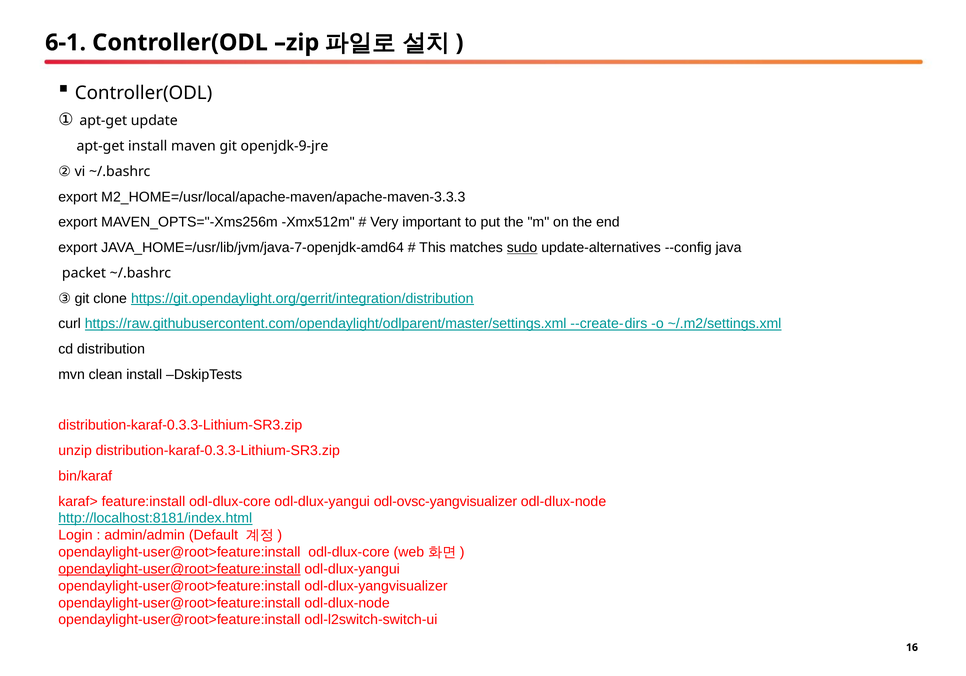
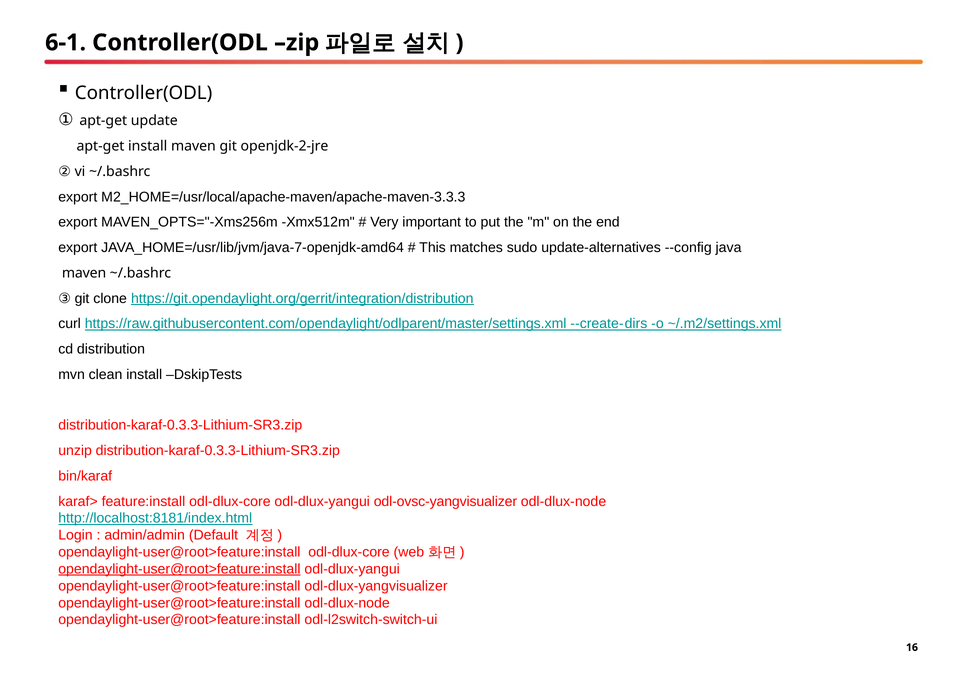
openjdk-9-jre: openjdk-9-jre -> openjdk-2-jre
sudo underline: present -> none
packet at (84, 273): packet -> maven
